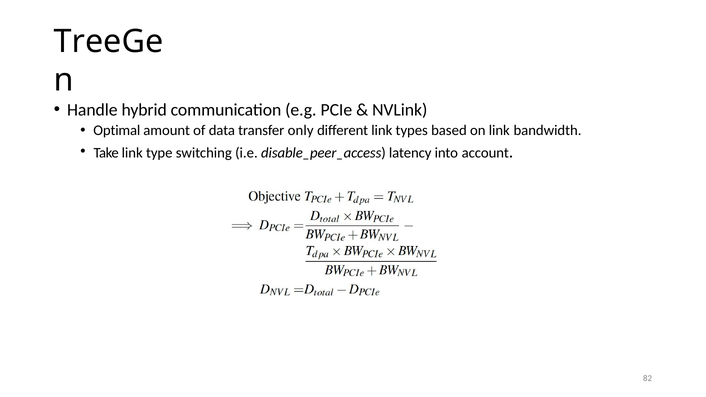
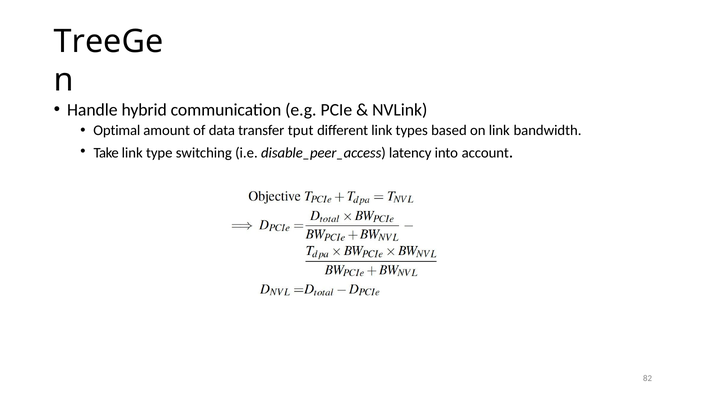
only: only -> tput
